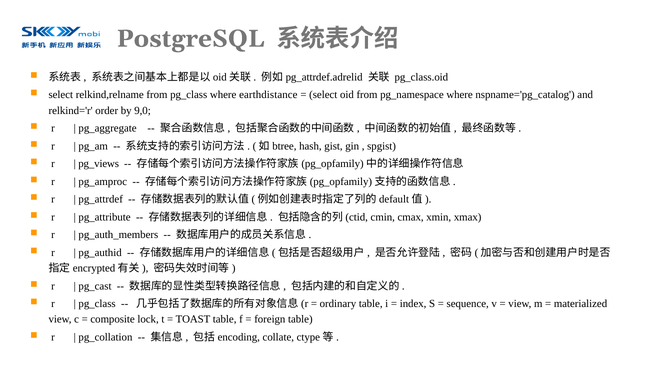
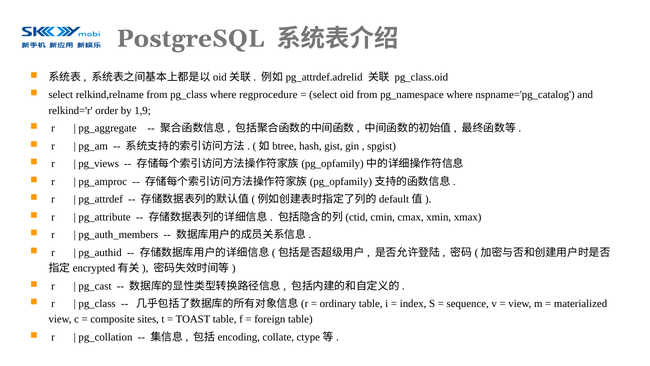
earthdistance: earthdistance -> regprocedure
9,0: 9,0 -> 1,9
lock: lock -> sites
